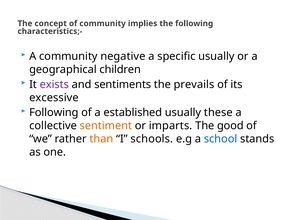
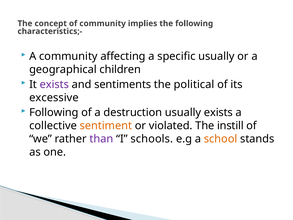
negative: negative -> affecting
prevails: prevails -> political
established: established -> destruction
usually these: these -> exists
imparts: imparts -> violated
good: good -> instill
than colour: orange -> purple
school colour: blue -> orange
